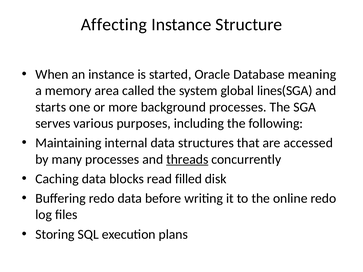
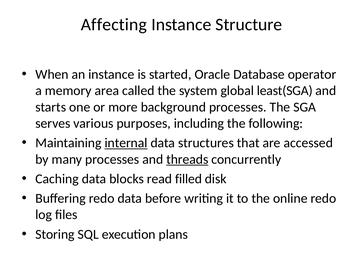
meaning: meaning -> operator
lines(SGA: lines(SGA -> least(SGA
internal underline: none -> present
